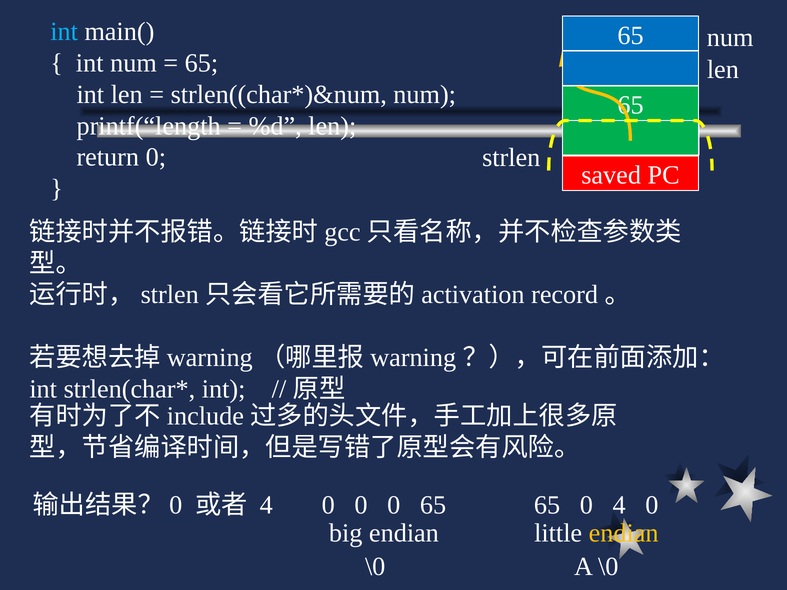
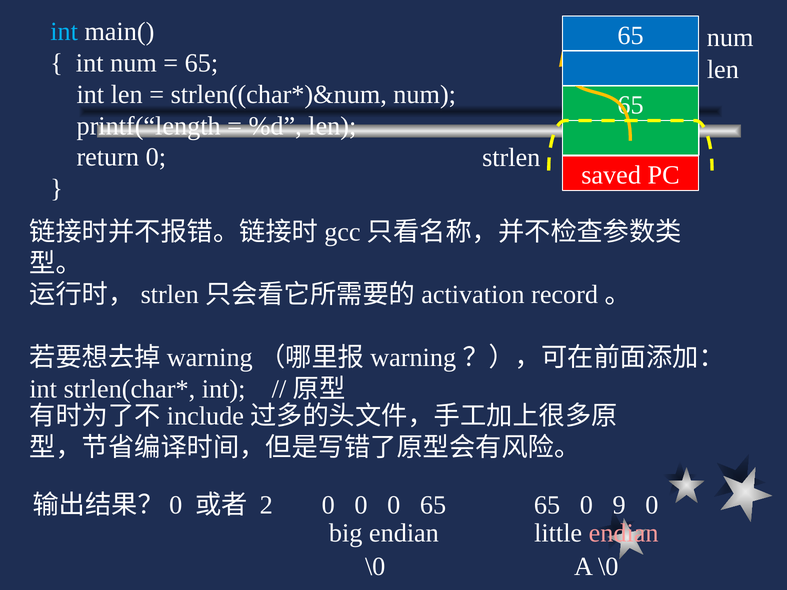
4 at (266, 505): 4 -> 2
0 4: 4 -> 9
endian at (624, 533) colour: yellow -> pink
